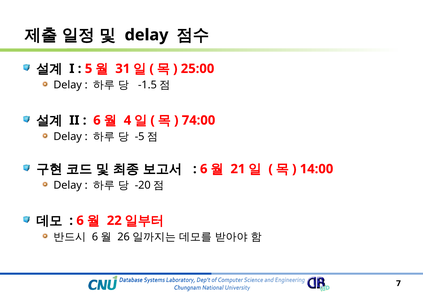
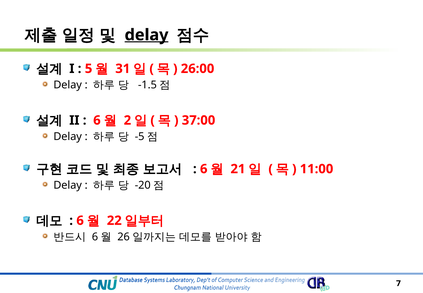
delay at (147, 35) underline: none -> present
25:00: 25:00 -> 26:00
4: 4 -> 2
74:00: 74:00 -> 37:00
14:00: 14:00 -> 11:00
